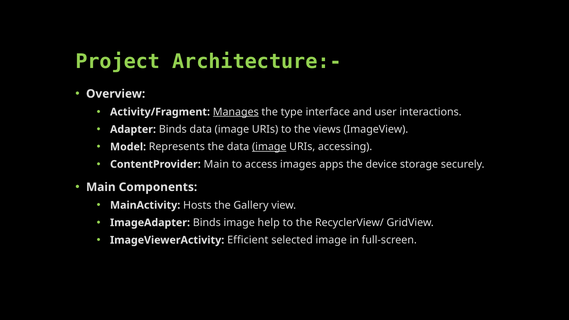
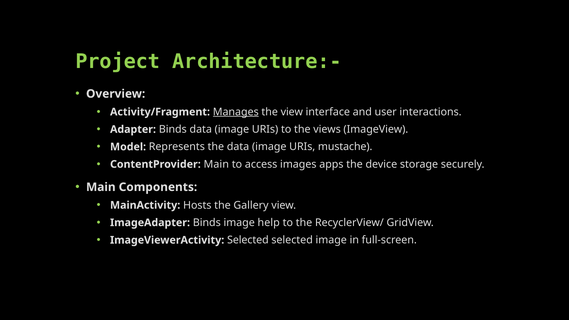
the type: type -> view
image at (269, 147) underline: present -> none
accessing: accessing -> mustache
ImageViewerActivity Efficient: Efficient -> Selected
